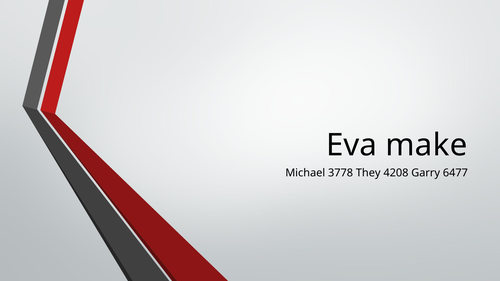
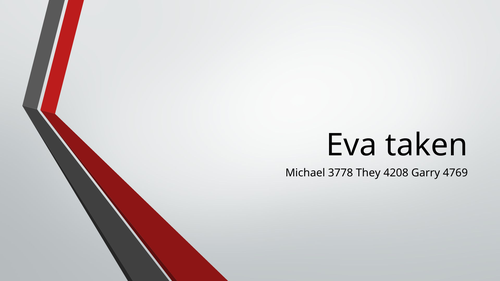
make: make -> taken
6477: 6477 -> 4769
